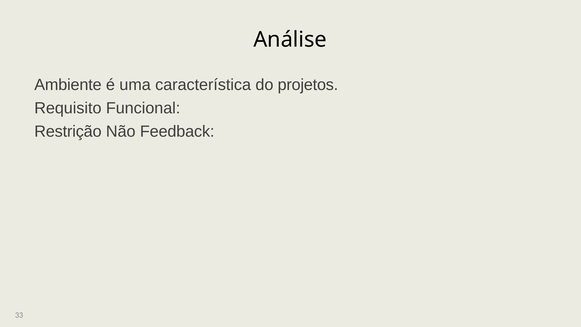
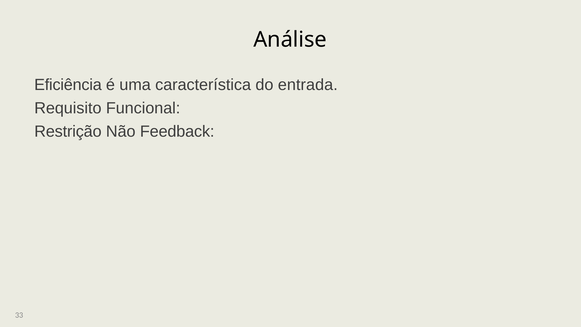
Ambiente: Ambiente -> Eficiência
projetos: projetos -> entrada
